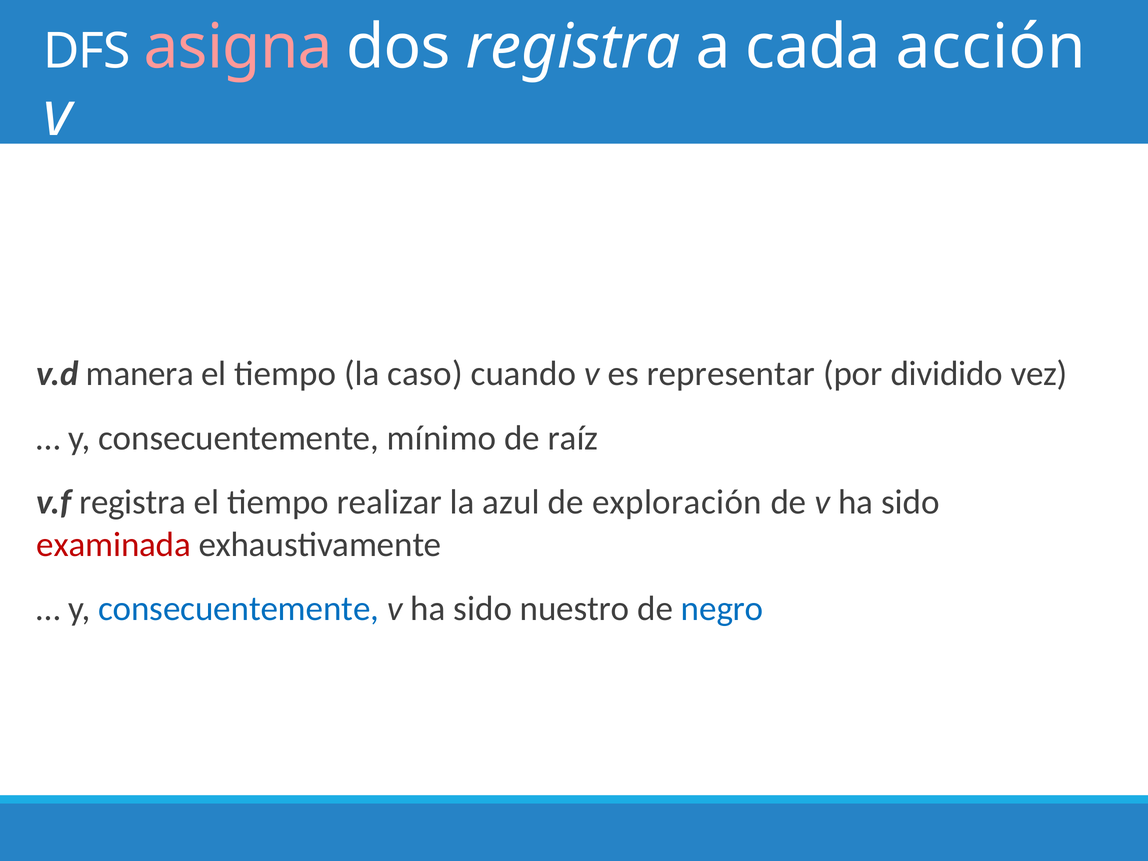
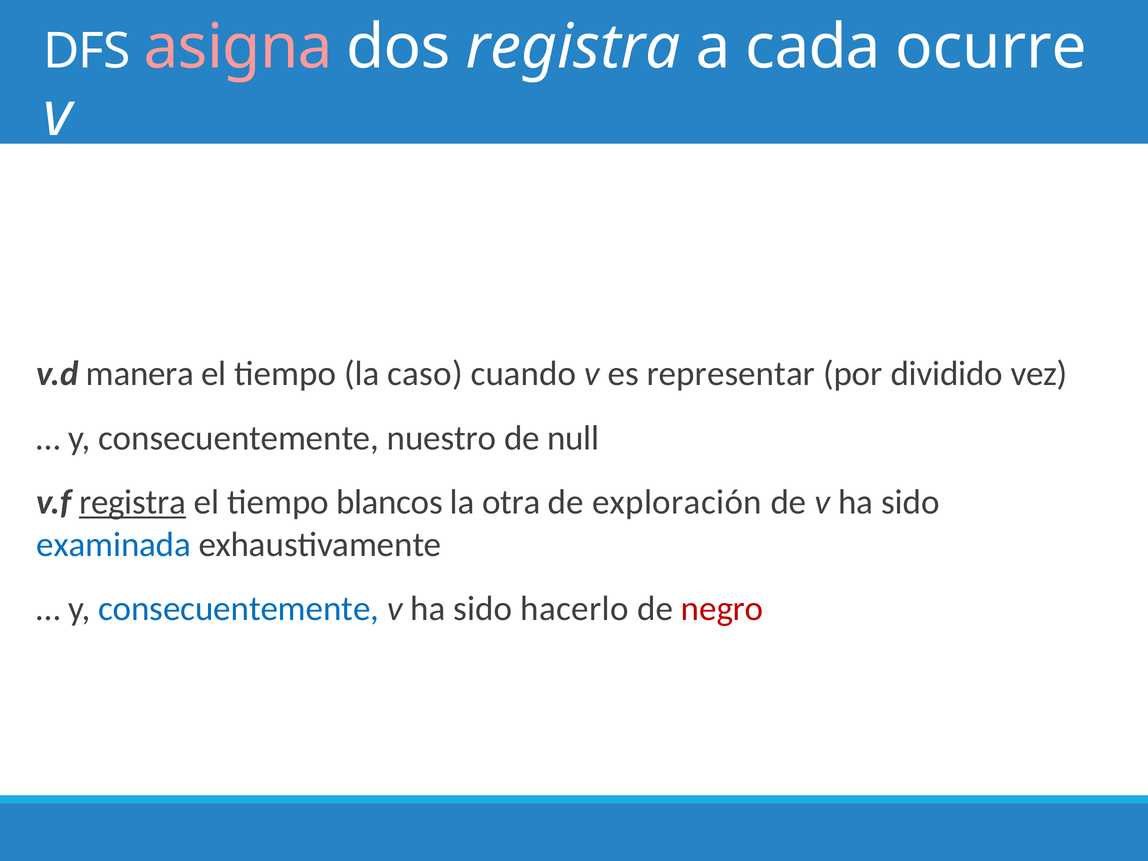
acción: acción -> ocurre
mínimo: mínimo -> nuestro
raíz: raíz -> null
registra at (133, 502) underline: none -> present
realizar: realizar -> blancos
azul: azul -> otra
examinada colour: red -> blue
nuestro: nuestro -> hacerlo
negro colour: blue -> red
